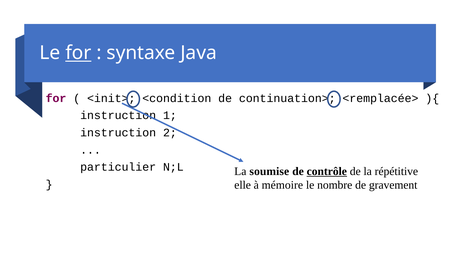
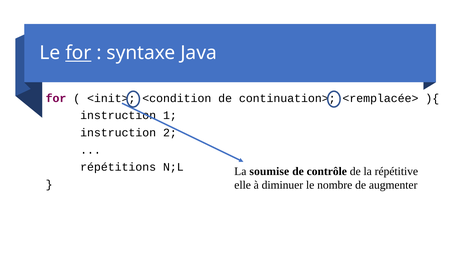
particulier: particulier -> répétitions
contrôle underline: present -> none
mémoire: mémoire -> diminuer
gravement: gravement -> augmenter
